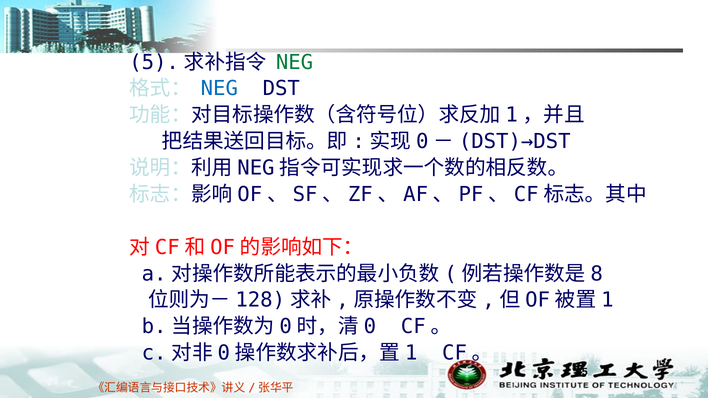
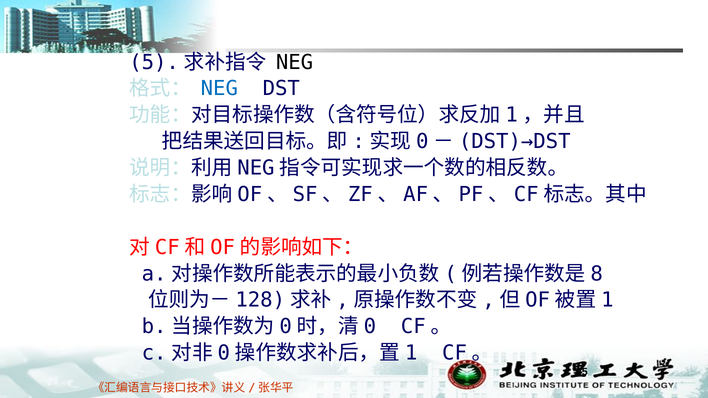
NEG at (295, 62) colour: green -> black
